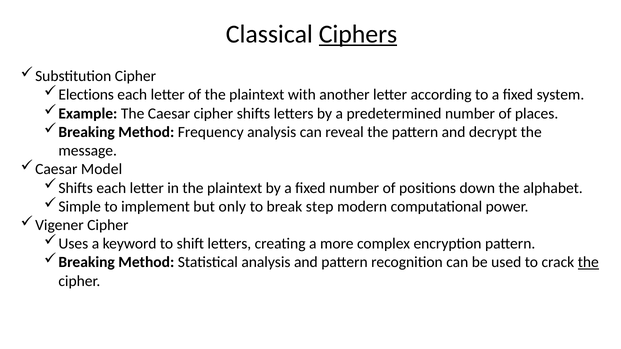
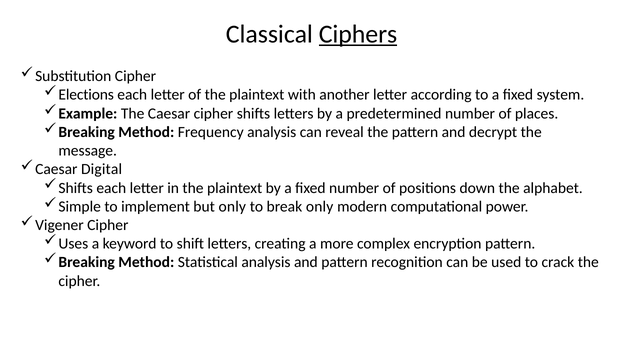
Model: Model -> Digital
break step: step -> only
the at (588, 263) underline: present -> none
